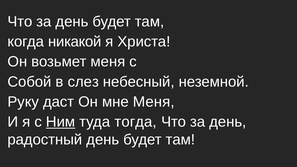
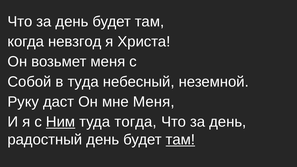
никакой: никакой -> невзгод
в слез: слез -> туда
там at (180, 140) underline: none -> present
